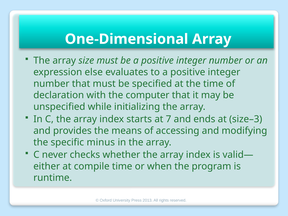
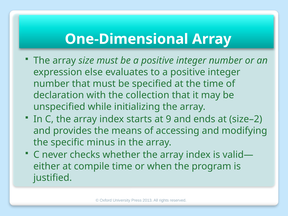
computer: computer -> collection
7: 7 -> 9
size–3: size–3 -> size–2
runtime: runtime -> justified
